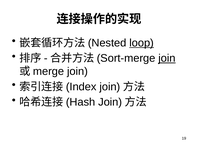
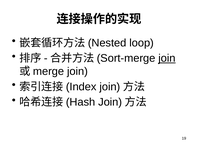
loop underline: present -> none
